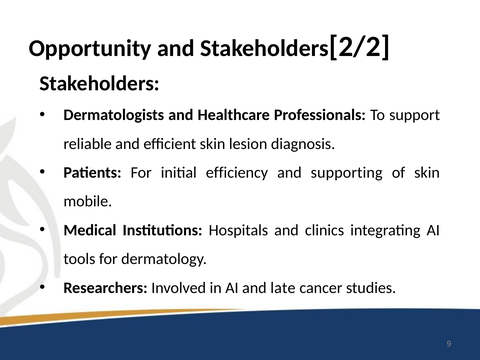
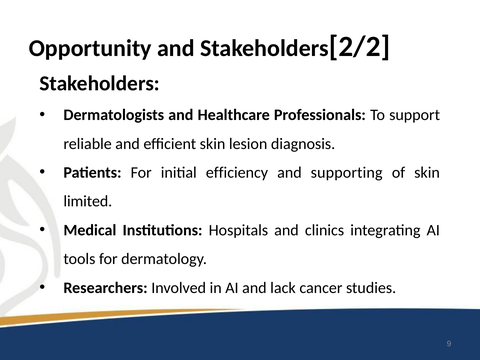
mobile: mobile -> limited
late: late -> lack
